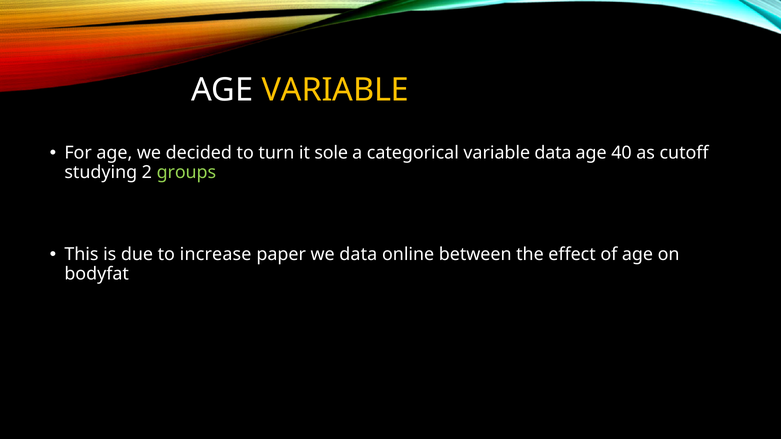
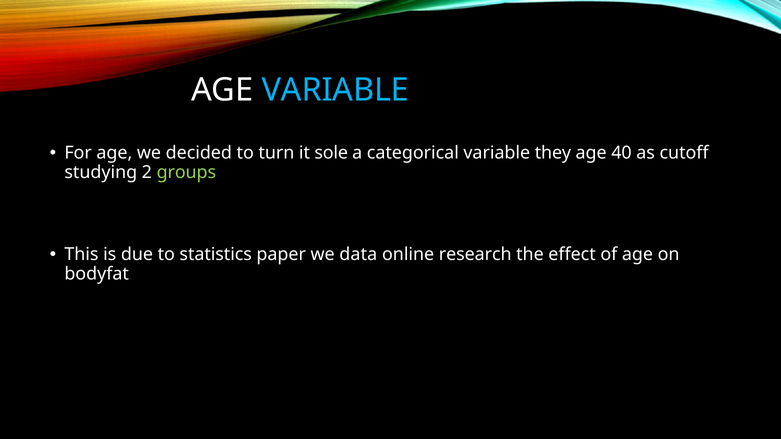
VARIABLE at (335, 90) colour: yellow -> light blue
variable data: data -> they
increase: increase -> statistics
between: between -> research
